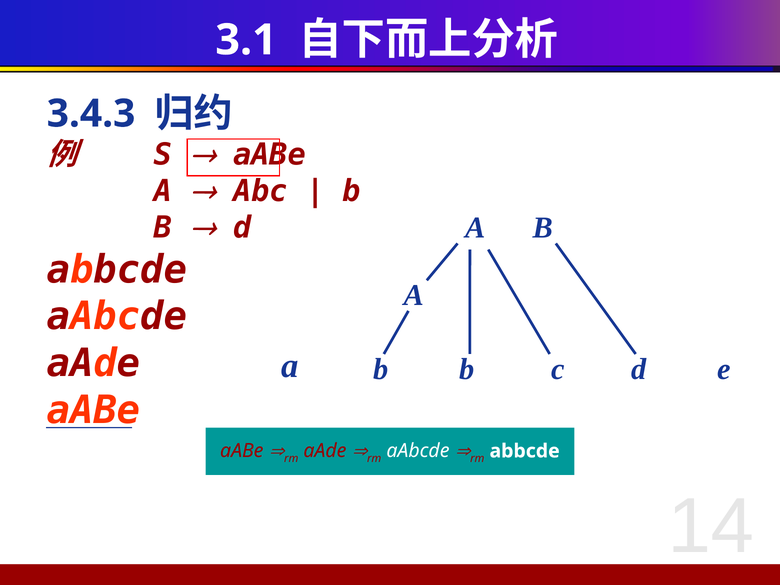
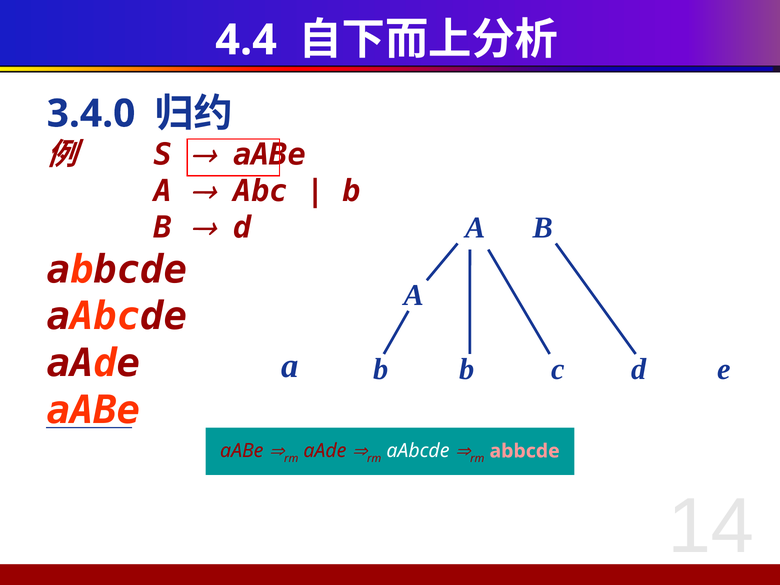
3.1: 3.1 -> 4.4
3.4.3: 3.4.3 -> 3.4.0
abbcde at (525, 451) colour: white -> pink
